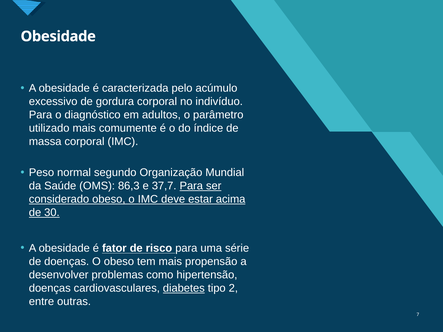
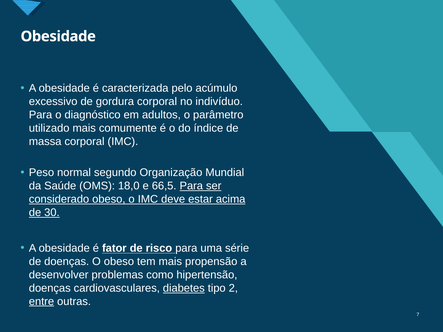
86,3: 86,3 -> 18,0
37,7: 37,7 -> 66,5
entre underline: none -> present
